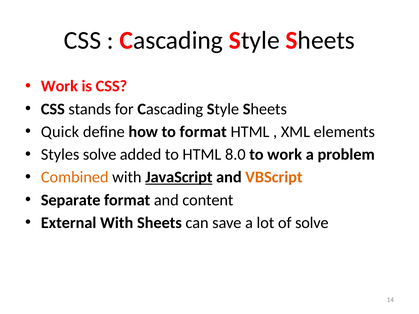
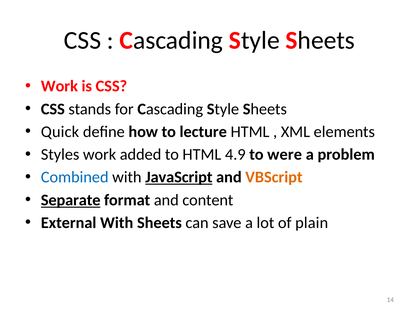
to format: format -> lecture
Styles solve: solve -> work
8.0: 8.0 -> 4.9
to work: work -> were
Combined colour: orange -> blue
Separate underline: none -> present
of solve: solve -> plain
